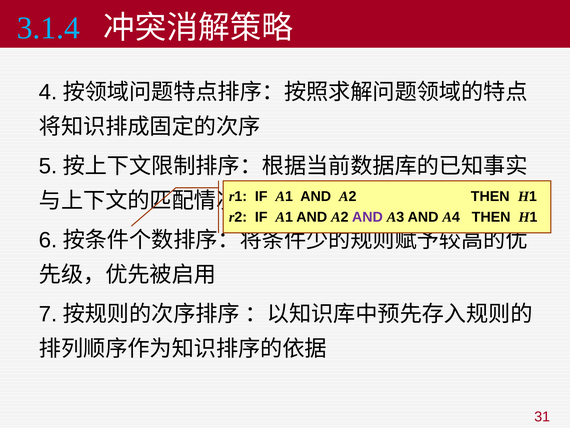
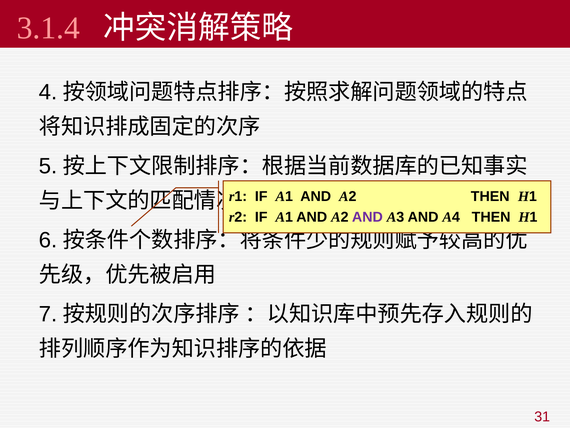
3.1.4 colour: light blue -> pink
